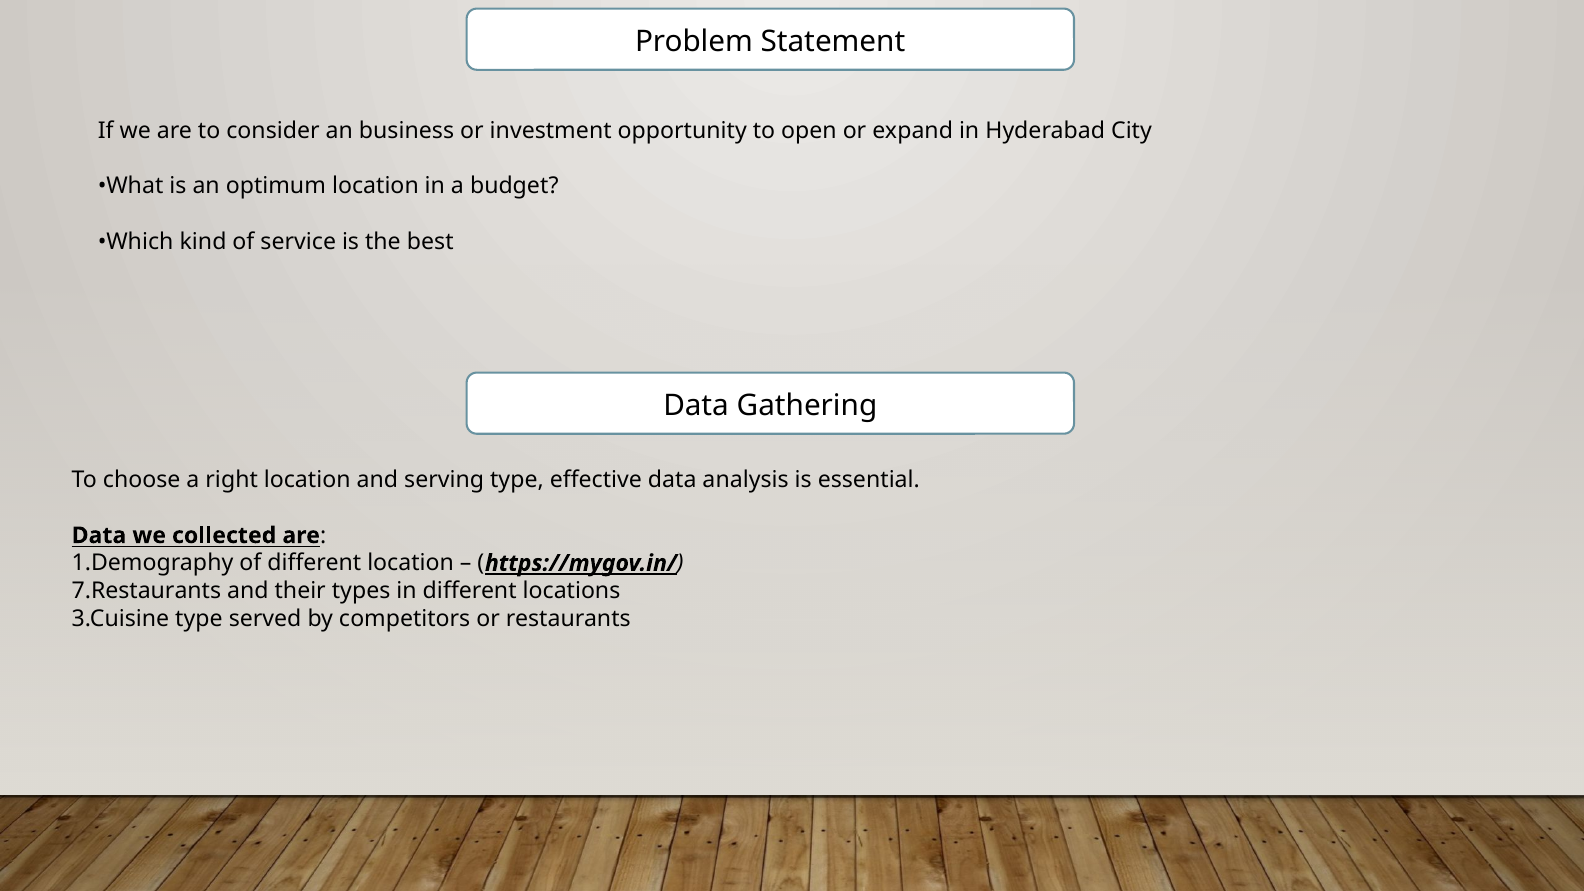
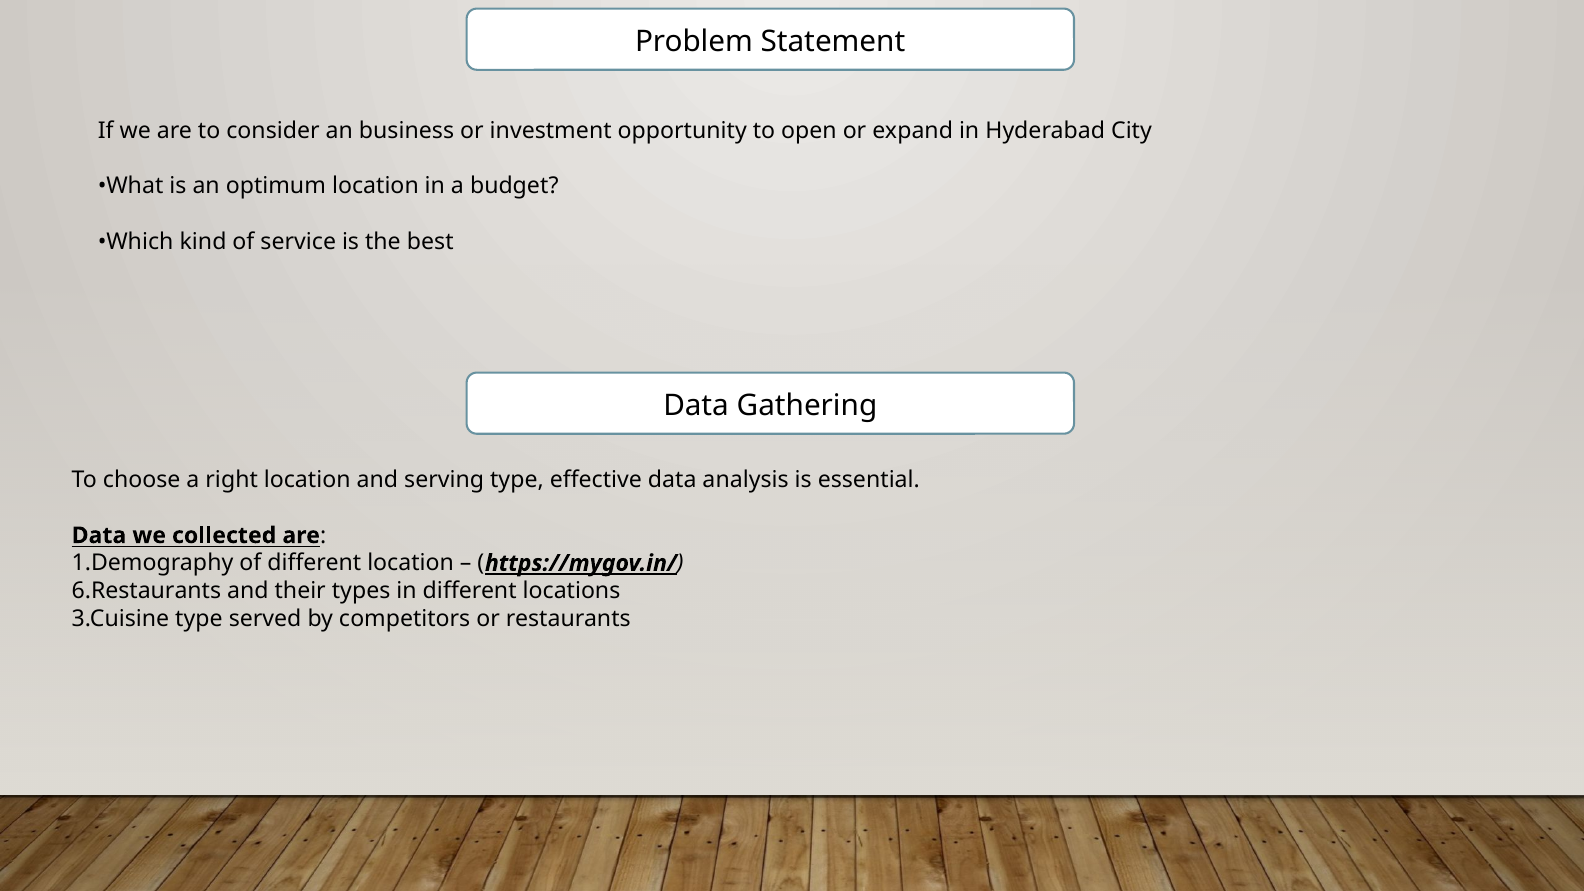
7.Restaurants: 7.Restaurants -> 6.Restaurants
